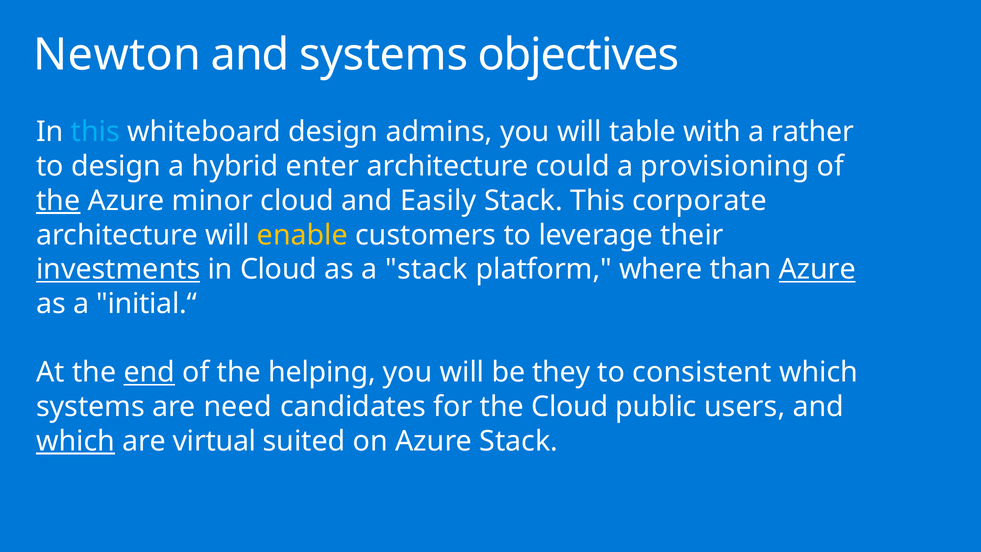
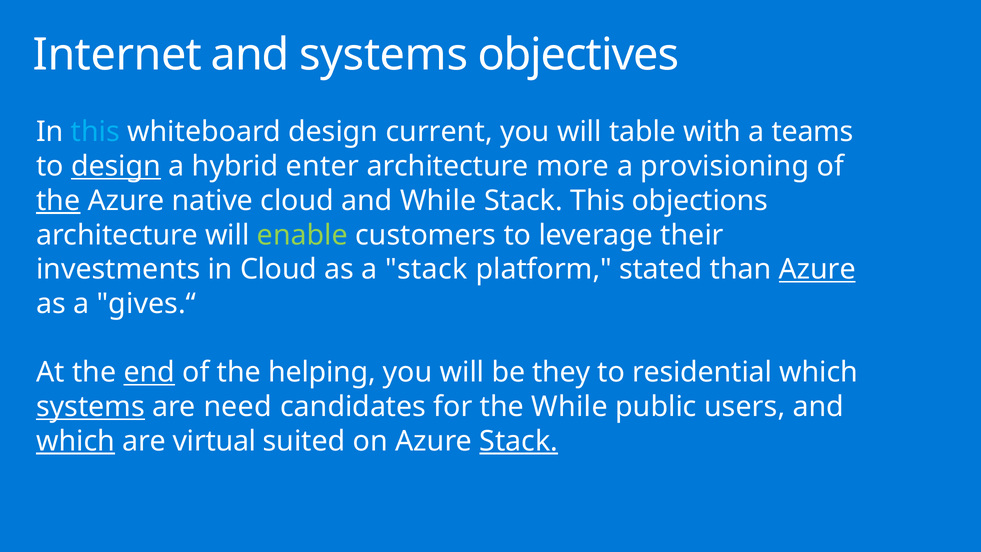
Newton: Newton -> Internet
admins: admins -> current
rather: rather -> teams
design at (116, 166) underline: none -> present
could: could -> more
minor: minor -> native
and Easily: Easily -> While
corporate: corporate -> objections
enable colour: yellow -> light green
investments underline: present -> none
where: where -> stated
initial.“: initial.“ -> gives.“
consistent: consistent -> residential
systems at (91, 407) underline: none -> present
the Cloud: Cloud -> While
Stack at (519, 441) underline: none -> present
